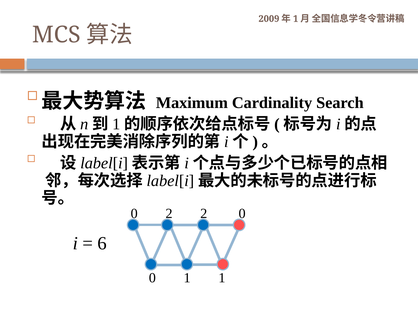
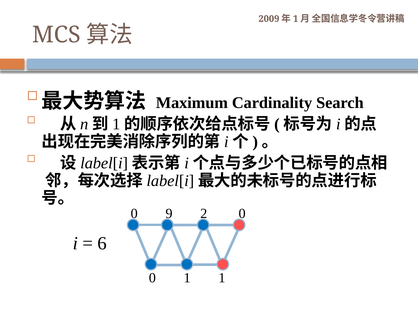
0 2: 2 -> 9
